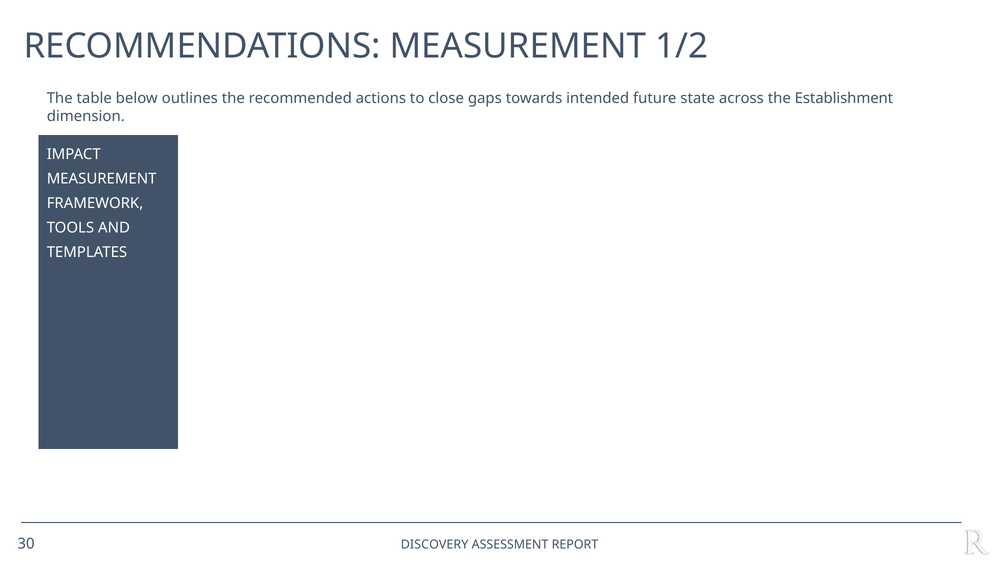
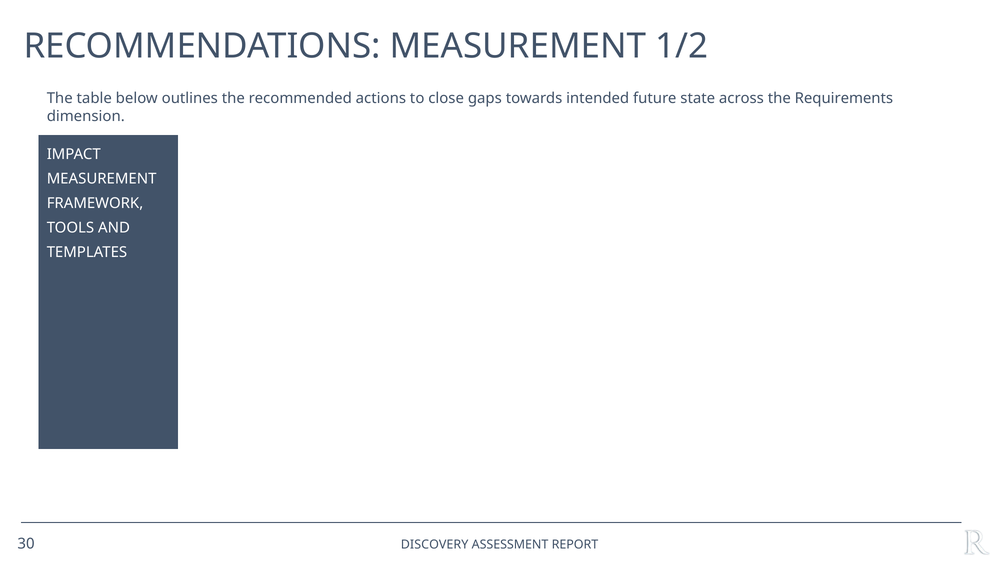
Establishment: Establishment -> Requirements
